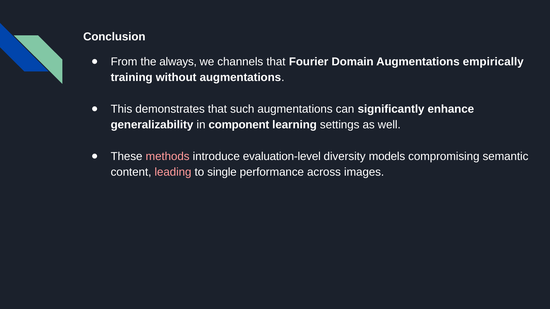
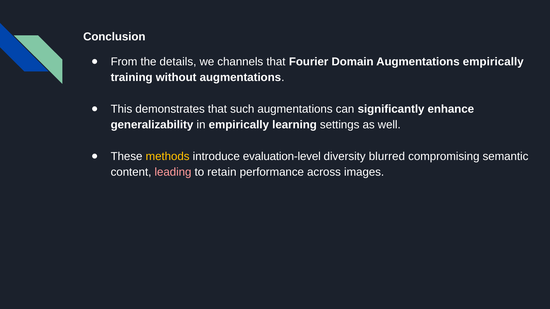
always: always -> details
in component: component -> empirically
methods colour: pink -> yellow
models: models -> blurred
single: single -> retain
